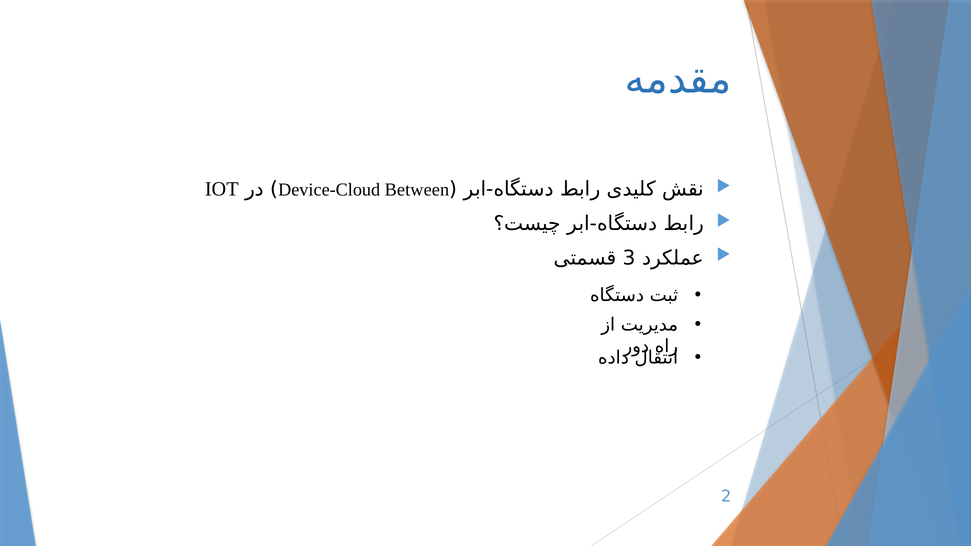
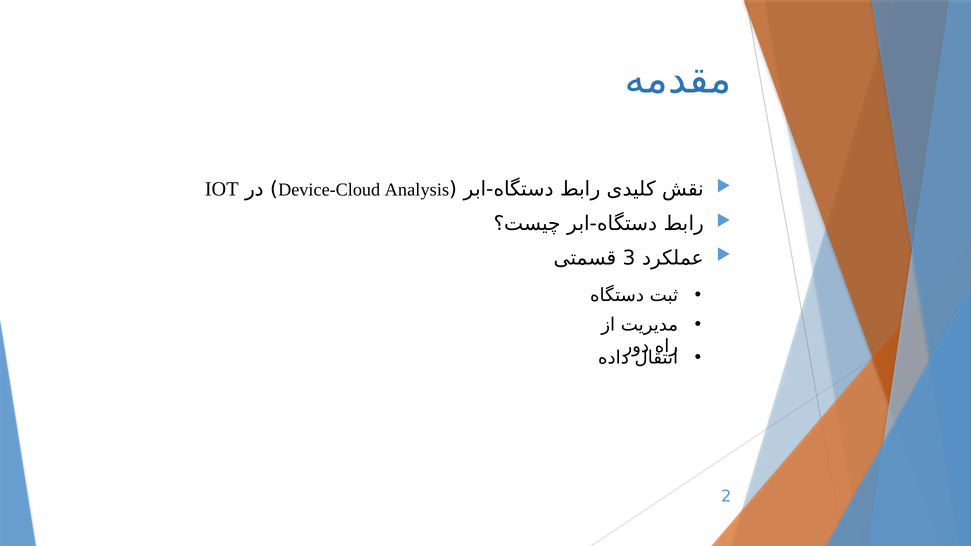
Between: Between -> Analysis
